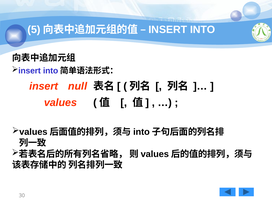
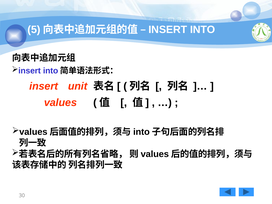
null: null -> unit
